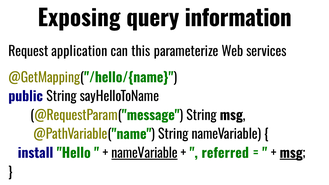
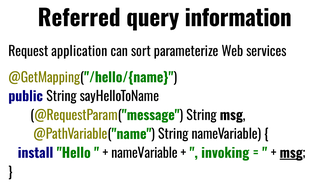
Exposing: Exposing -> Referred
this: this -> sort
nameVariable at (145, 153) underline: present -> none
referred: referred -> invoking
